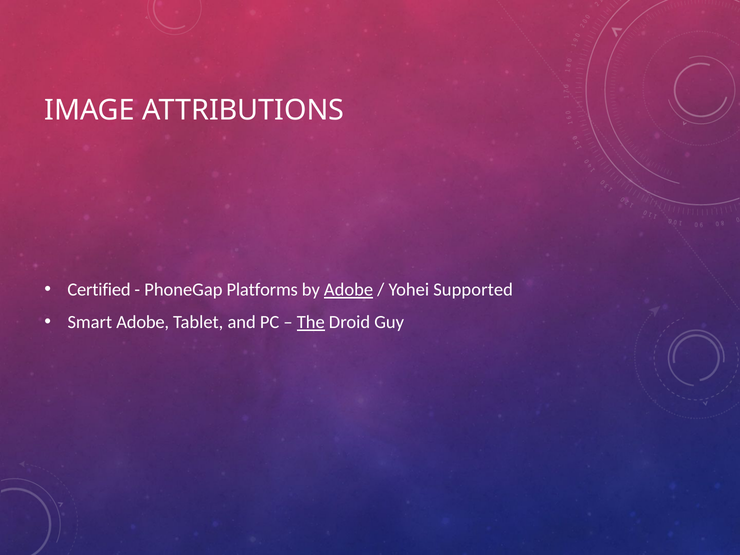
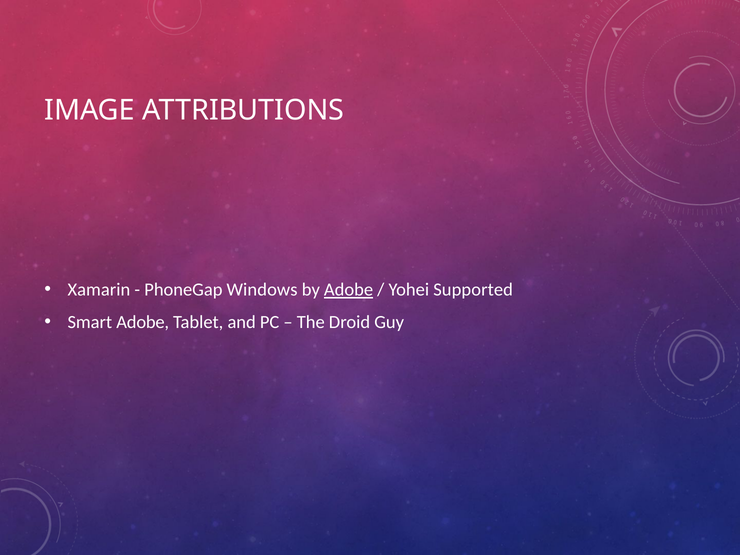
Certified: Certified -> Xamarin
Platforms: Platforms -> Windows
The underline: present -> none
